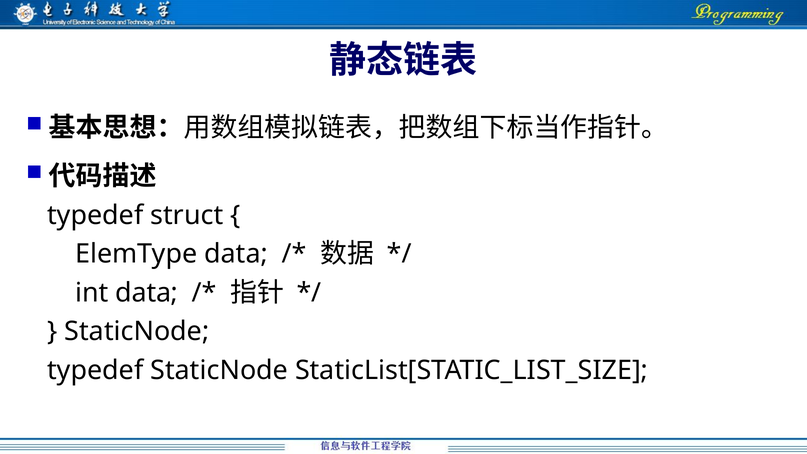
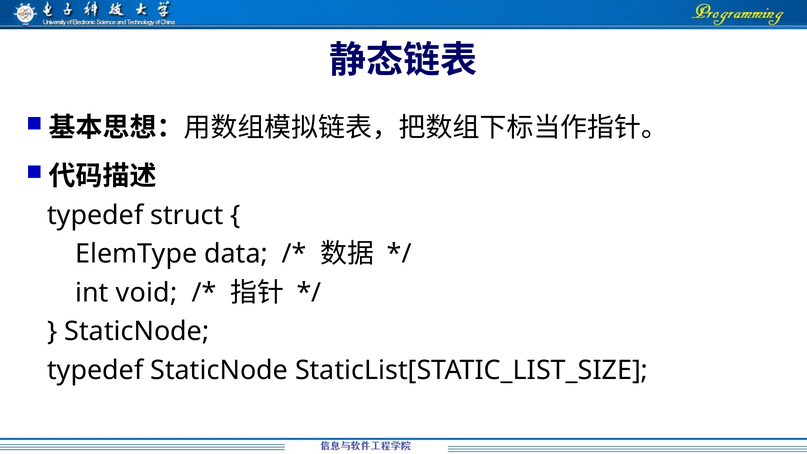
int data: data -> void
